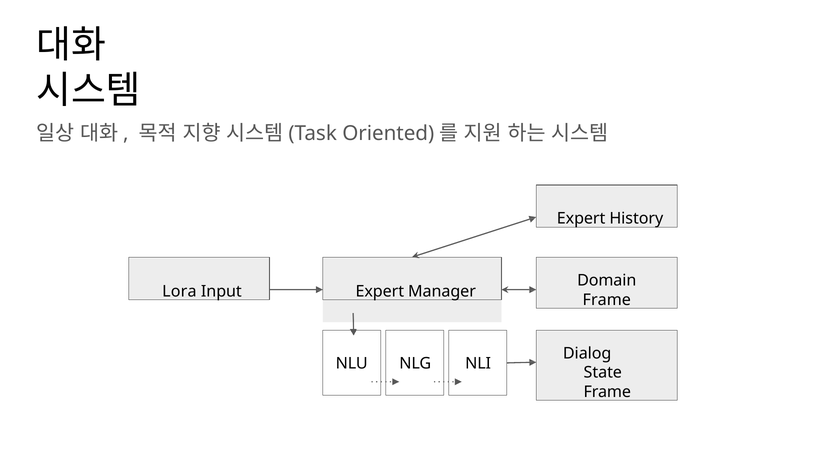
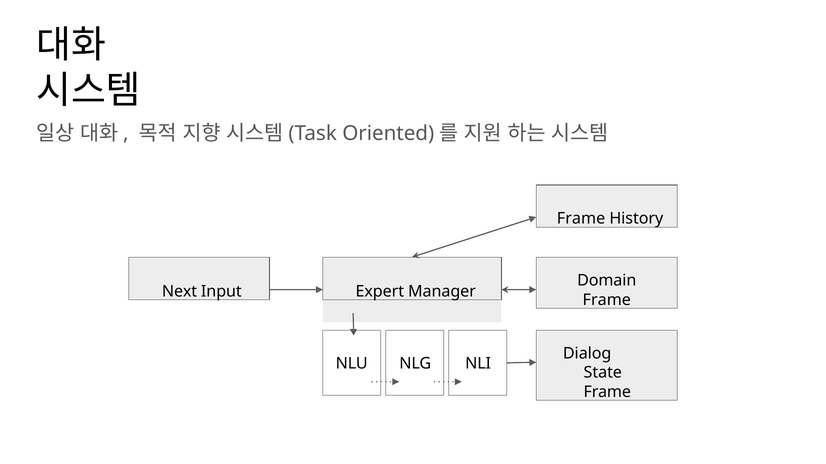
Expert at (581, 219): Expert -> Frame
Lora: Lora -> Next
